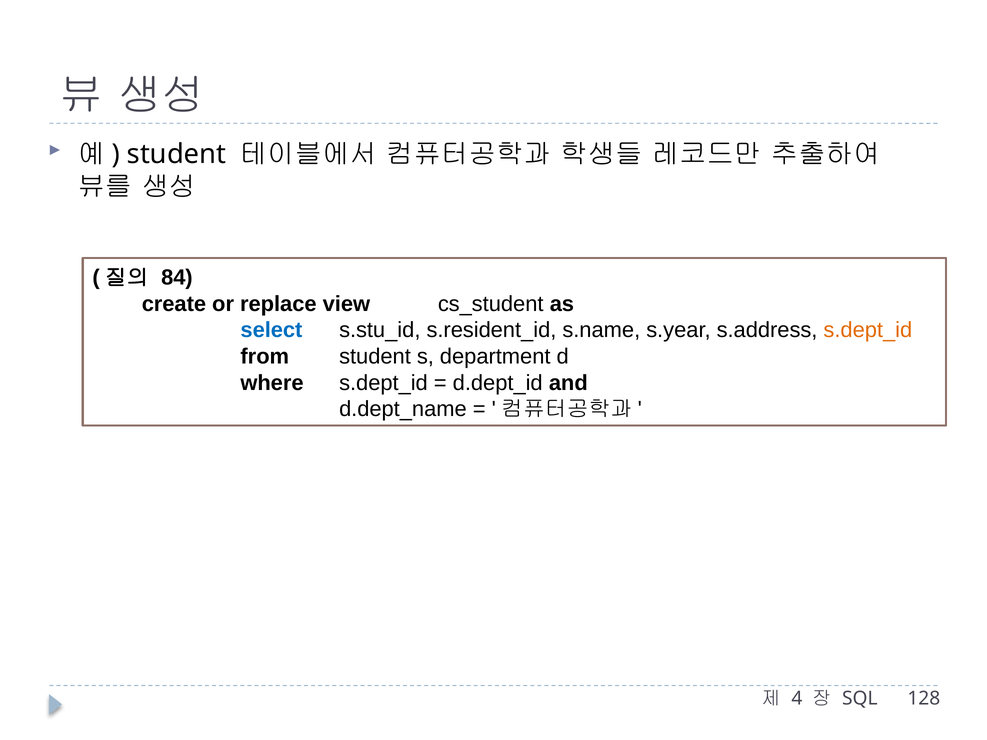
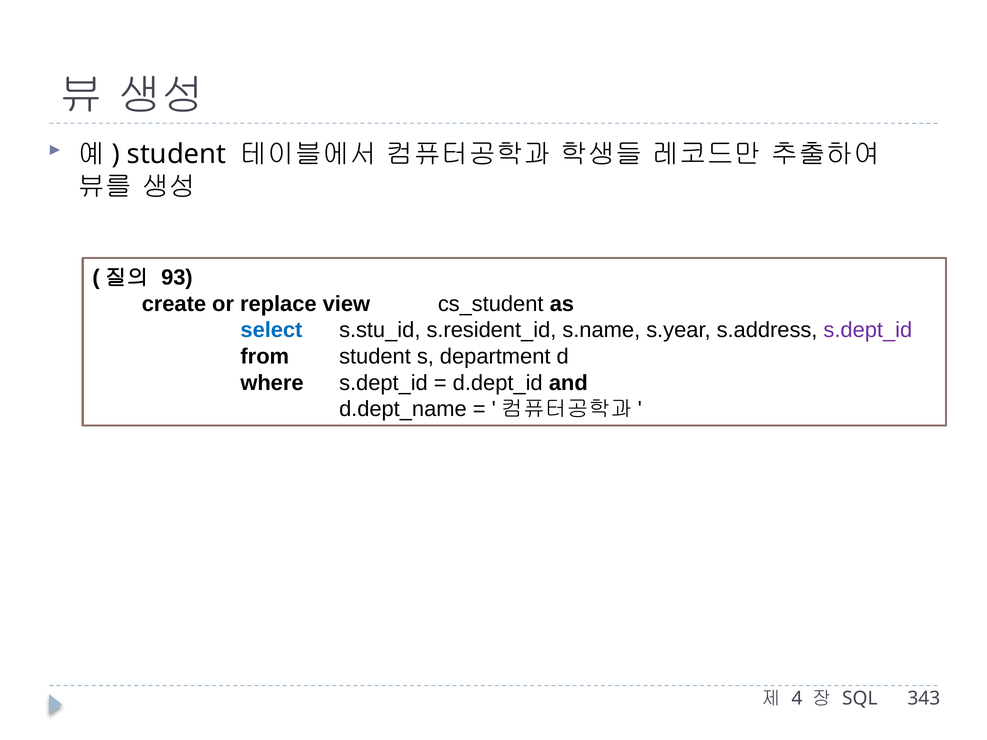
84: 84 -> 93
s.dept_id at (868, 330) colour: orange -> purple
128: 128 -> 343
